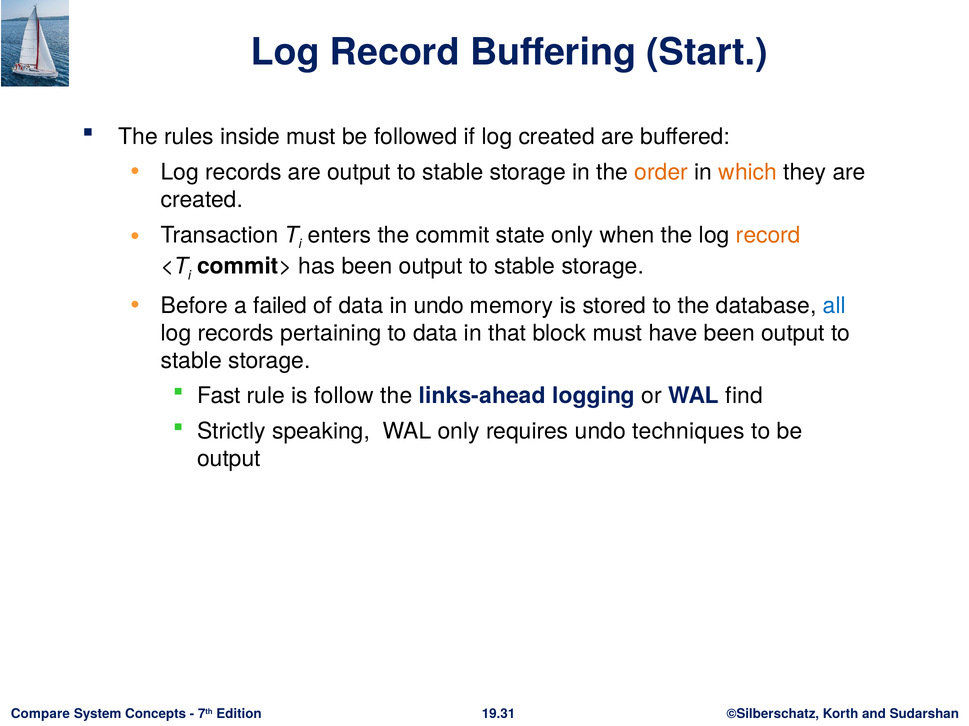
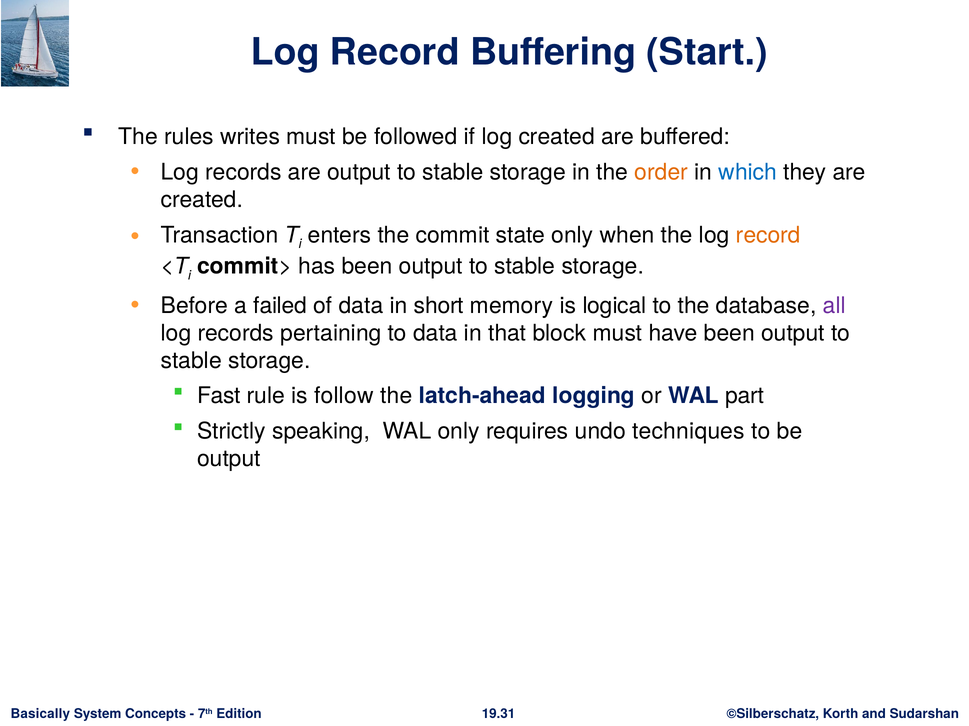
inside: inside -> writes
which colour: orange -> blue
in undo: undo -> short
stored: stored -> logical
all colour: blue -> purple
links-ahead: links-ahead -> latch-ahead
find: find -> part
Compare: Compare -> Basically
